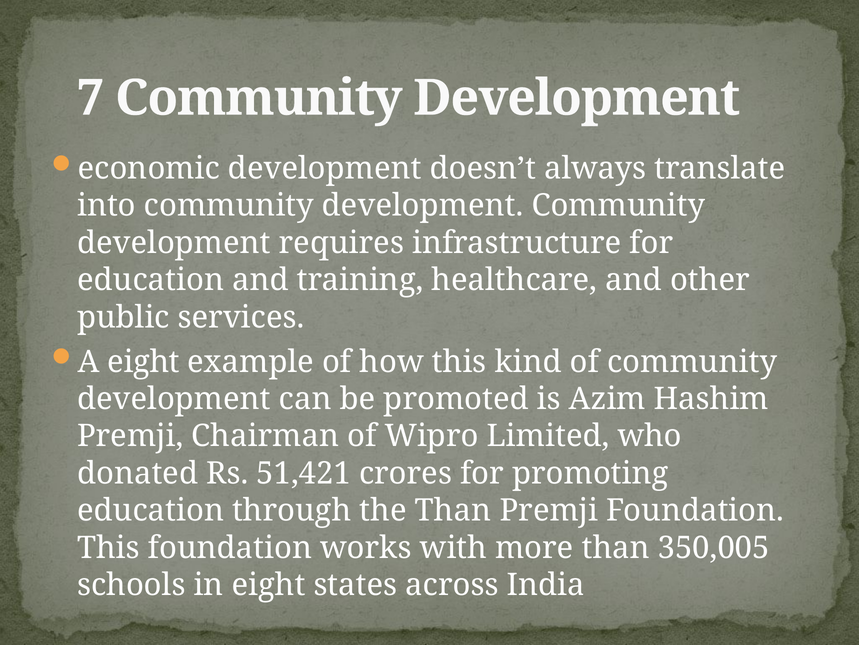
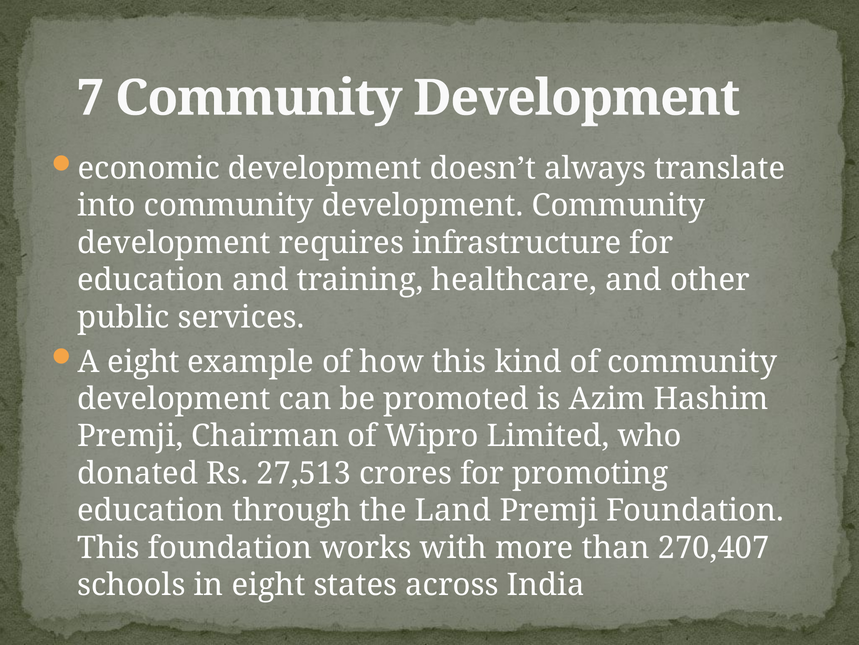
51,421: 51,421 -> 27,513
the Than: Than -> Land
350,005: 350,005 -> 270,407
